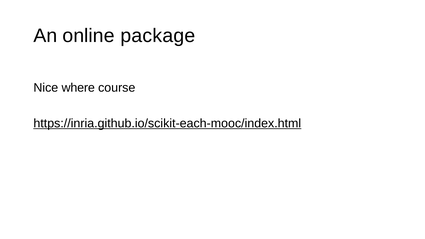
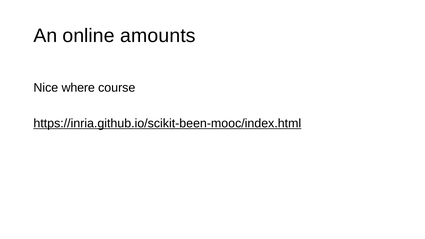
package: package -> amounts
https://inria.github.io/scikit-each-mooc/index.html: https://inria.github.io/scikit-each-mooc/index.html -> https://inria.github.io/scikit-been-mooc/index.html
